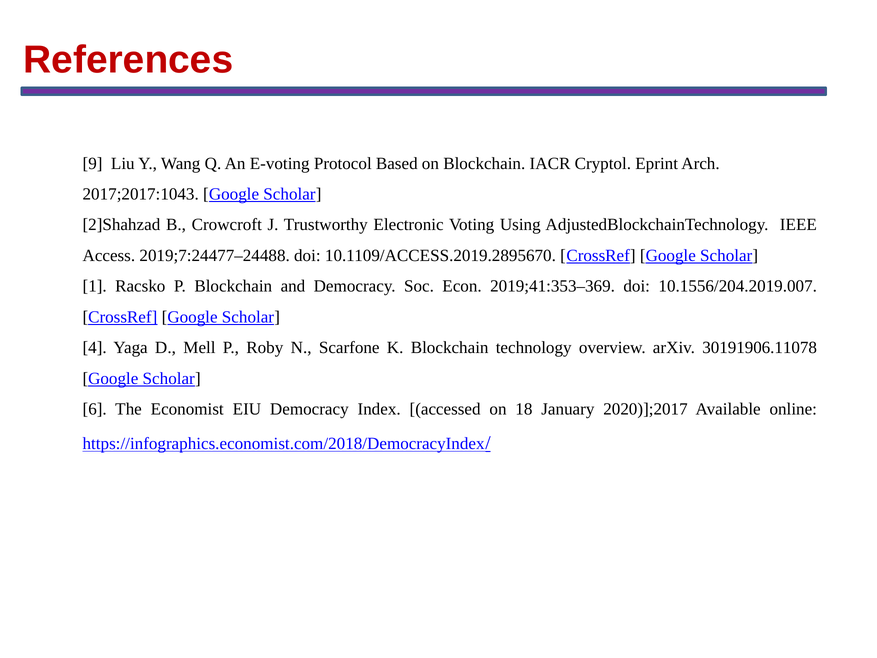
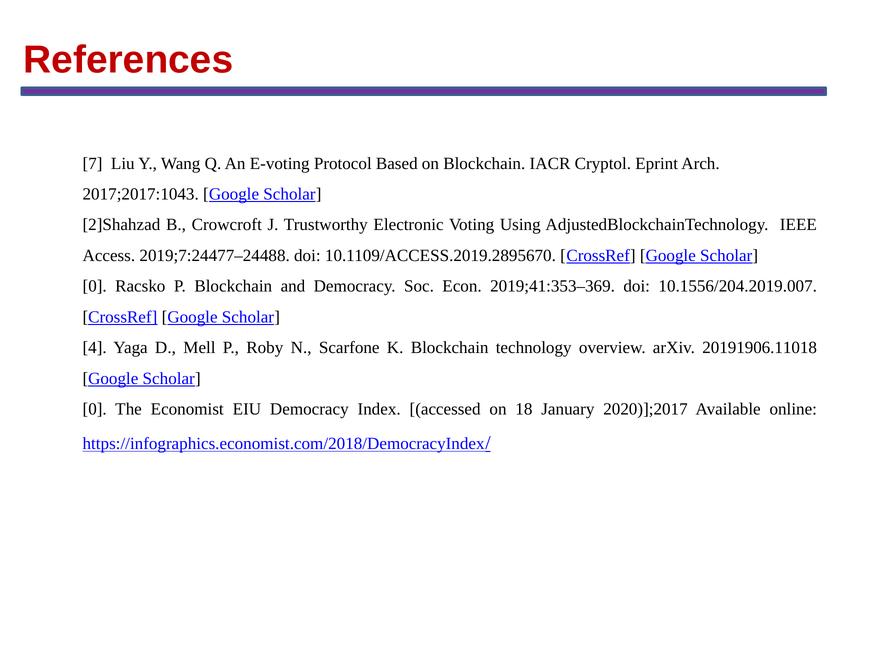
9: 9 -> 7
1 at (95, 286): 1 -> 0
30191906.11078: 30191906.11078 -> 20191906.11018
6 at (95, 409): 6 -> 0
